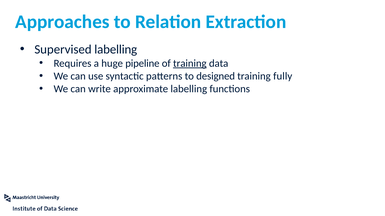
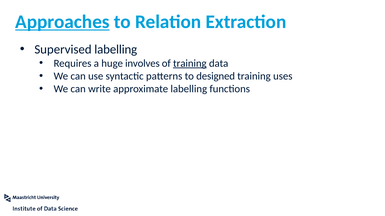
Approaches underline: none -> present
pipeline: pipeline -> involves
fully: fully -> uses
